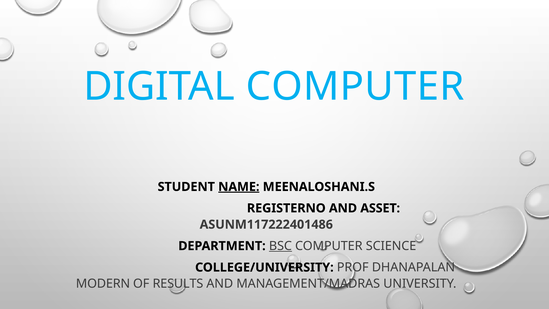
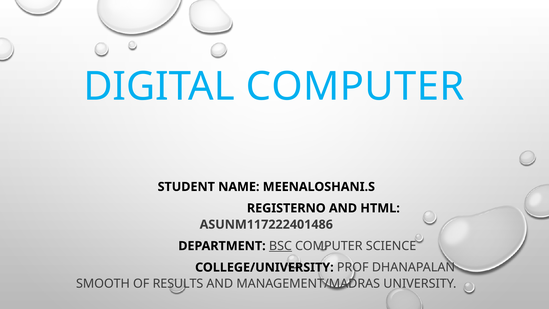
NAME underline: present -> none
ASSET: ASSET -> HTML
MODERN: MODERN -> SMOOTH
